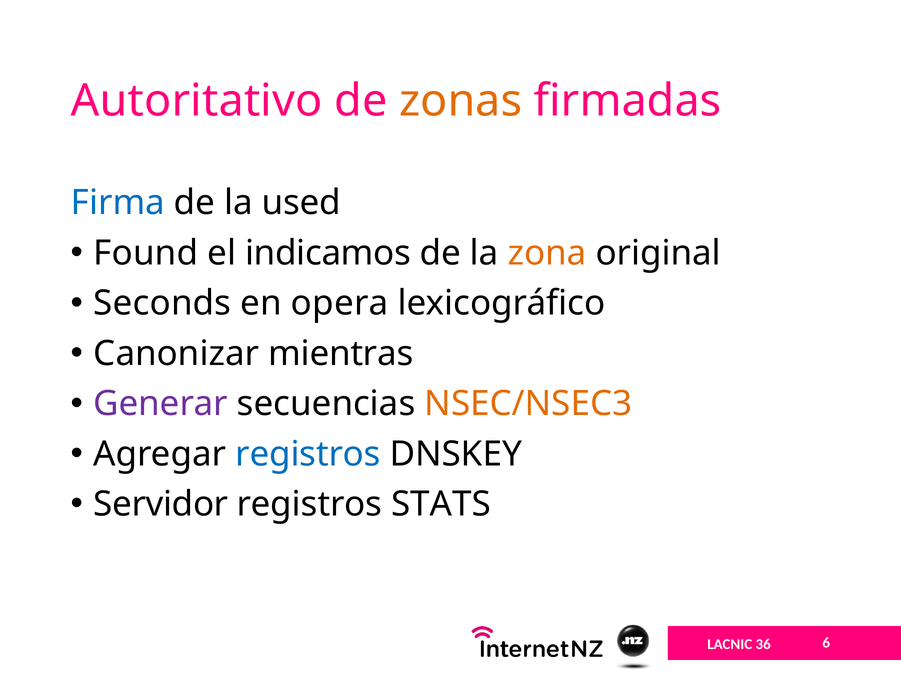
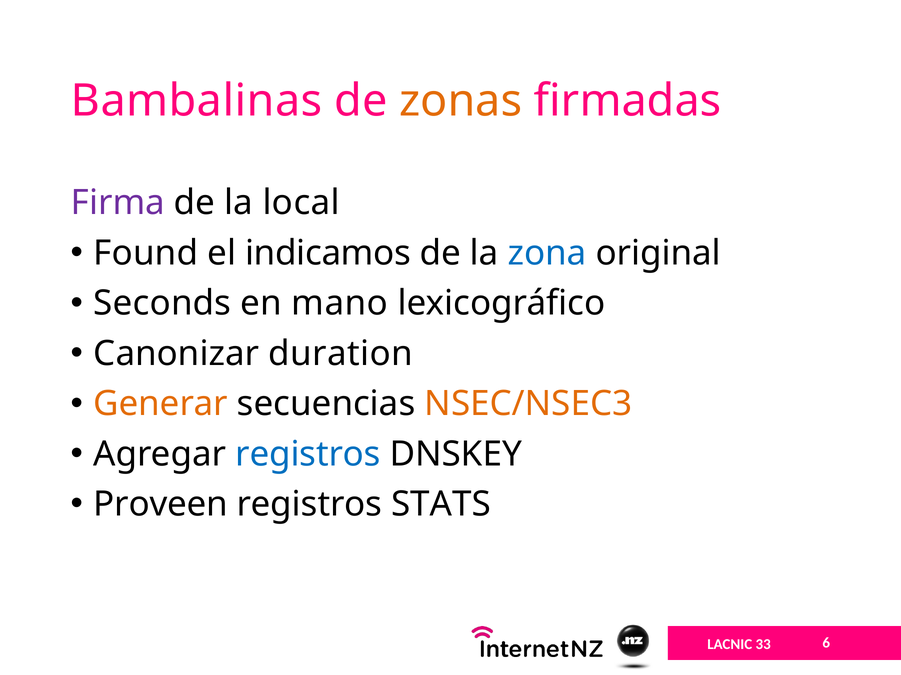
Autoritativo: Autoritativo -> Bambalinas
Firma colour: blue -> purple
used: used -> local
zona colour: orange -> blue
opera: opera -> mano
mientras: mientras -> duration
Generar colour: purple -> orange
Servidor: Servidor -> Proveen
36: 36 -> 33
